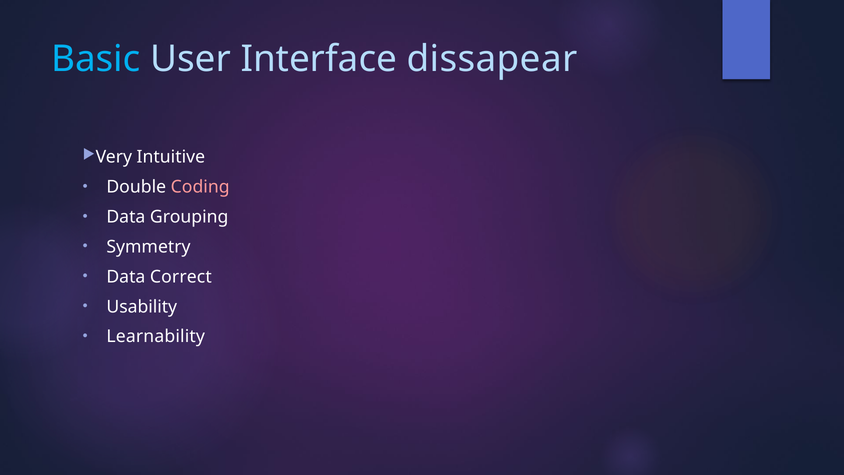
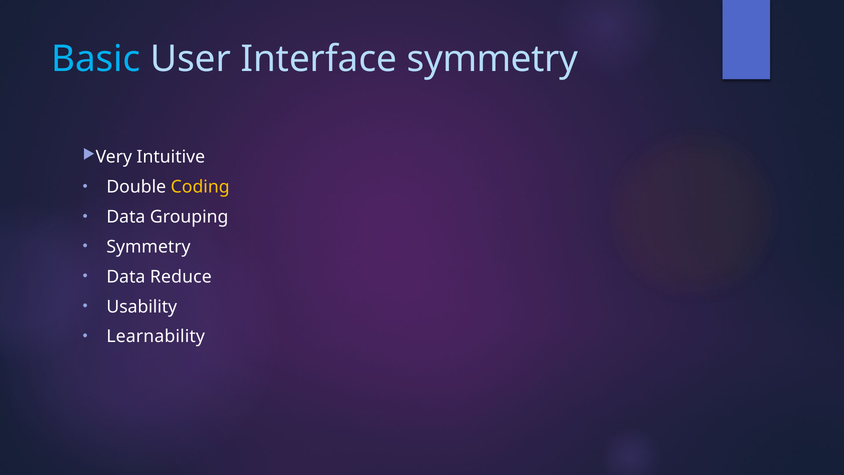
Interface dissapear: dissapear -> symmetry
Coding colour: pink -> yellow
Correct: Correct -> Reduce
